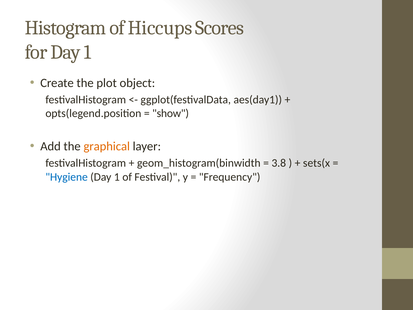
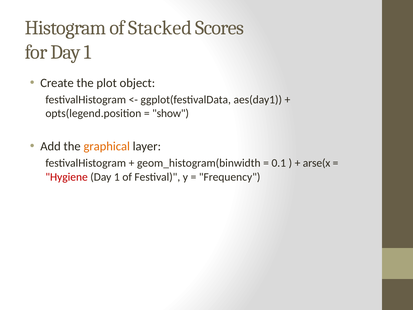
Hiccups: Hiccups -> Stacked
3.8: 3.8 -> 0.1
sets(x: sets(x -> arse(x
Hygiene colour: blue -> red
